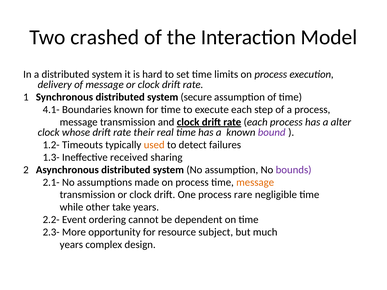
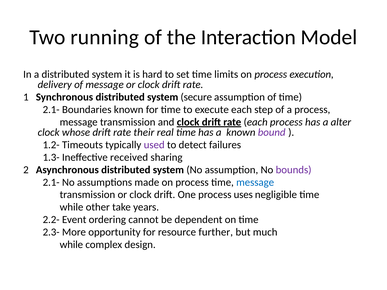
crashed: crashed -> running
4.1- at (51, 110): 4.1- -> 2.1-
used colour: orange -> purple
message at (255, 182) colour: orange -> blue
rare: rare -> uses
subject: subject -> further
years at (71, 245): years -> while
